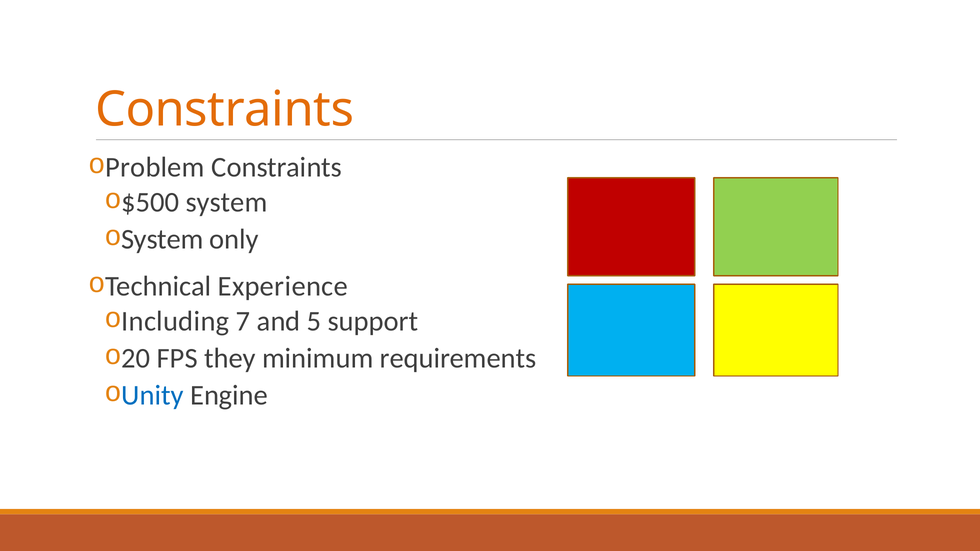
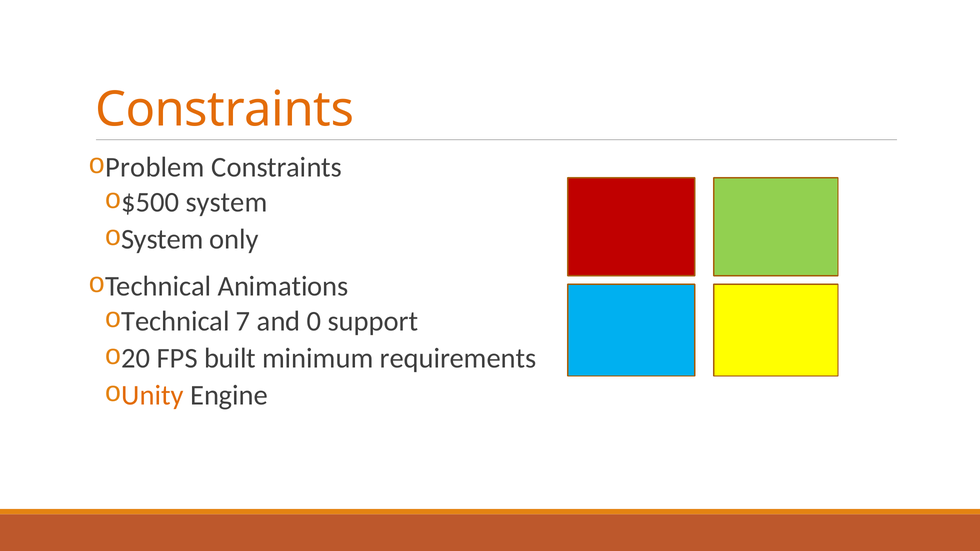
Experience: Experience -> Animations
Including at (175, 321): Including -> Technical
5: 5 -> 0
they: they -> built
Unity colour: blue -> orange
